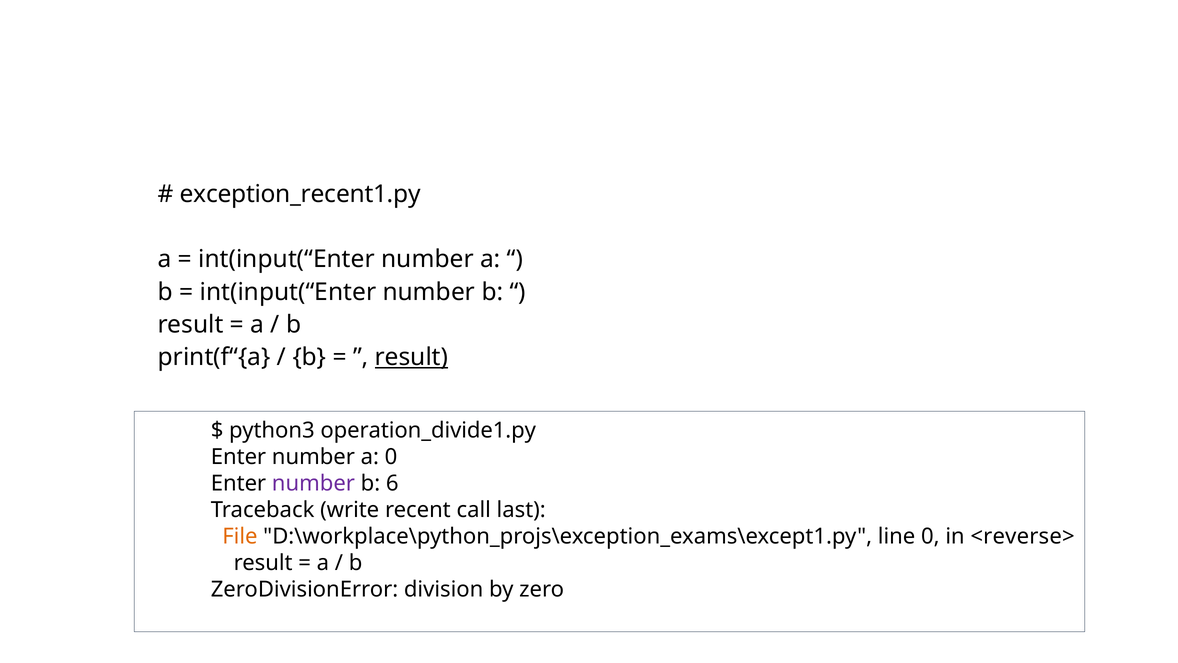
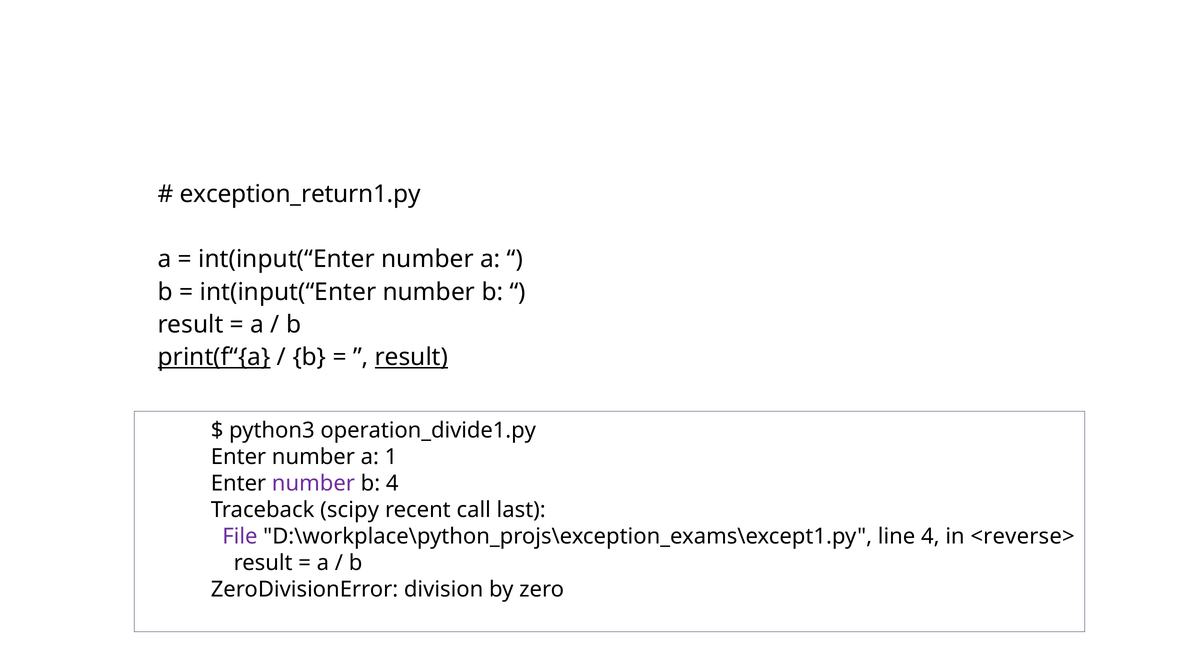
exception_recent1.py: exception_recent1.py -> exception_return1.py
print(f“{a underline: none -> present
a 0: 0 -> 1
b 6: 6 -> 4
write: write -> scipy
File colour: orange -> purple
line 0: 0 -> 4
